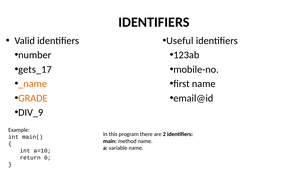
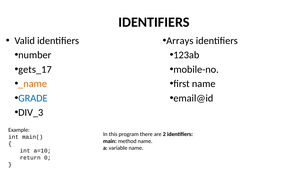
Useful: Useful -> Arrays
GRADE colour: orange -> blue
DIV_9: DIV_9 -> DIV_3
